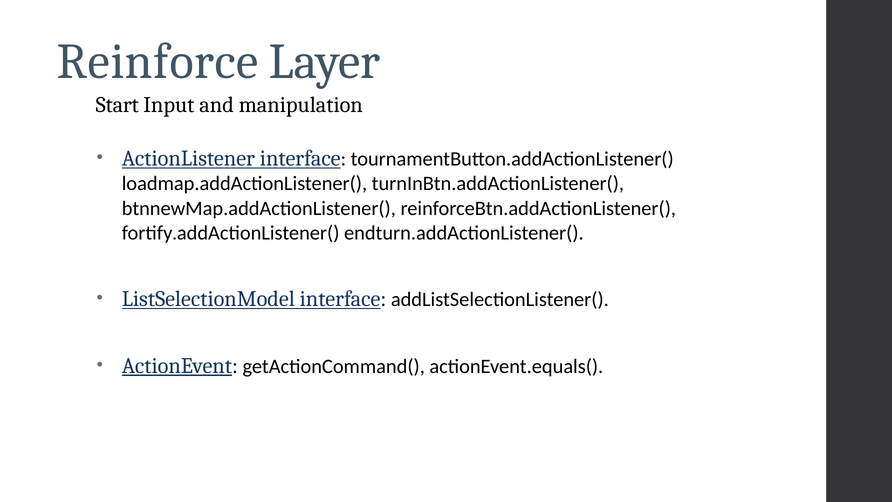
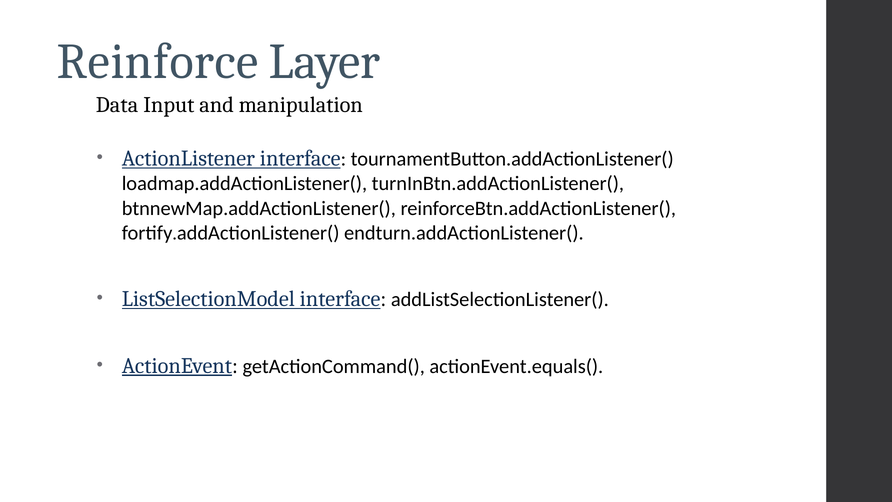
Start: Start -> Data
